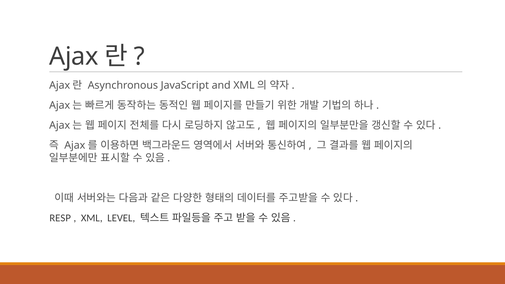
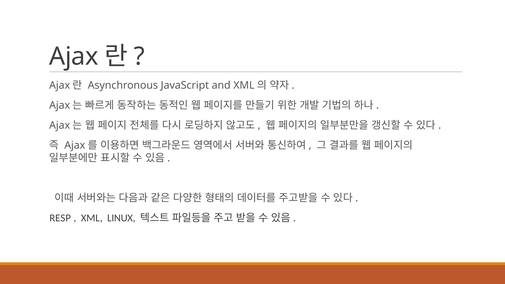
LEVEL: LEVEL -> LINUX
